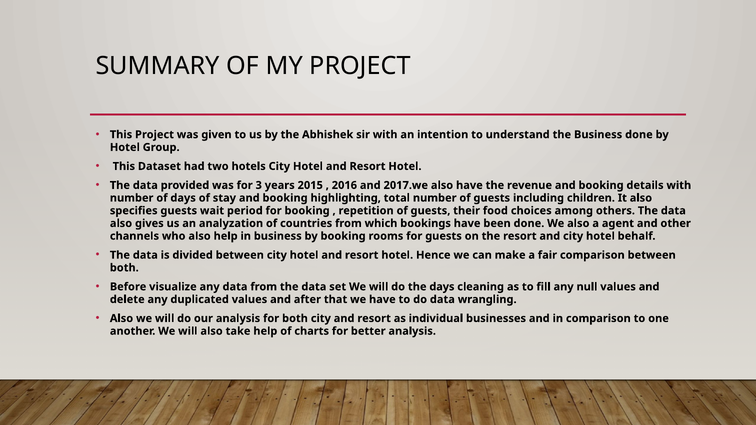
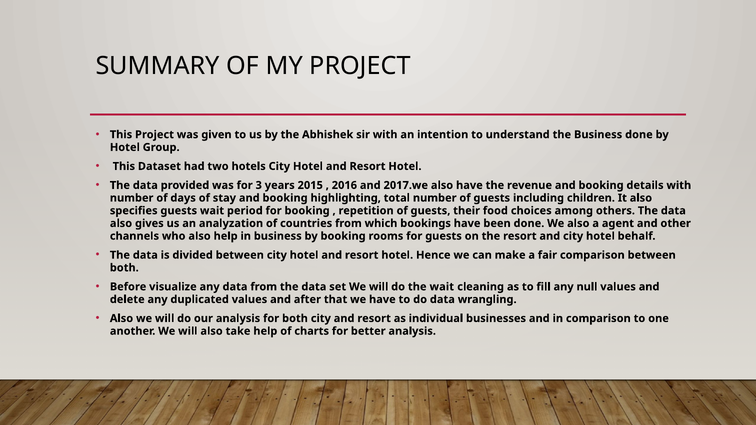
the days: days -> wait
